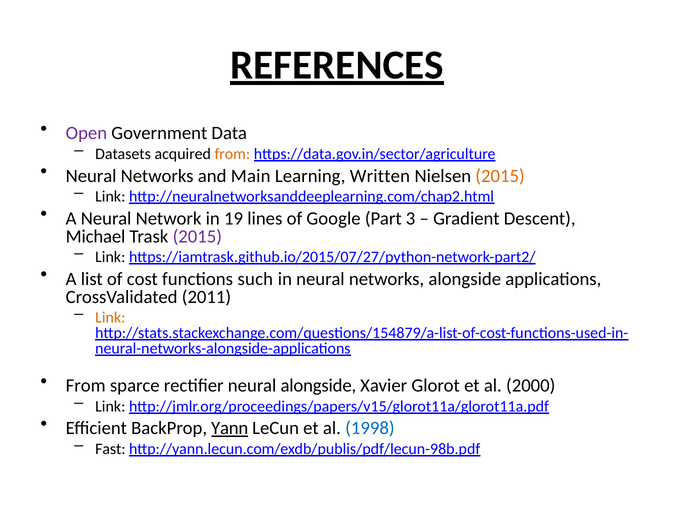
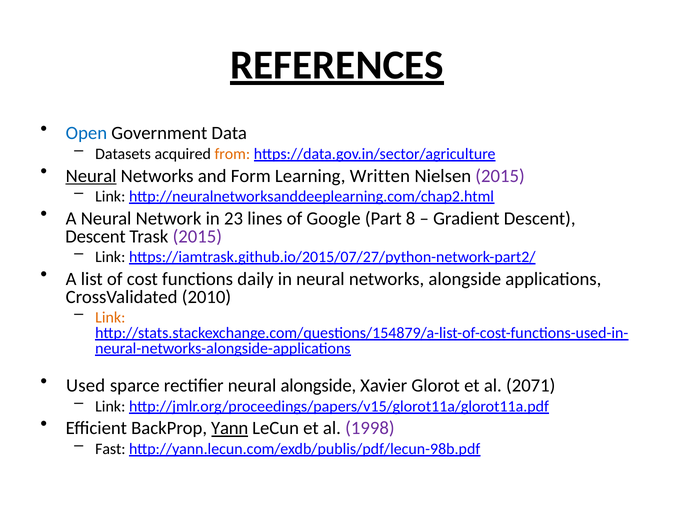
Open colour: purple -> blue
Neural at (91, 176) underline: none -> present
Main: Main -> Form
2015 at (500, 176) colour: orange -> purple
19: 19 -> 23
3: 3 -> 8
Michael at (96, 236): Michael -> Descent
such: such -> daily
2011: 2011 -> 2010
From at (86, 385): From -> Used
2000: 2000 -> 2071
1998 colour: blue -> purple
